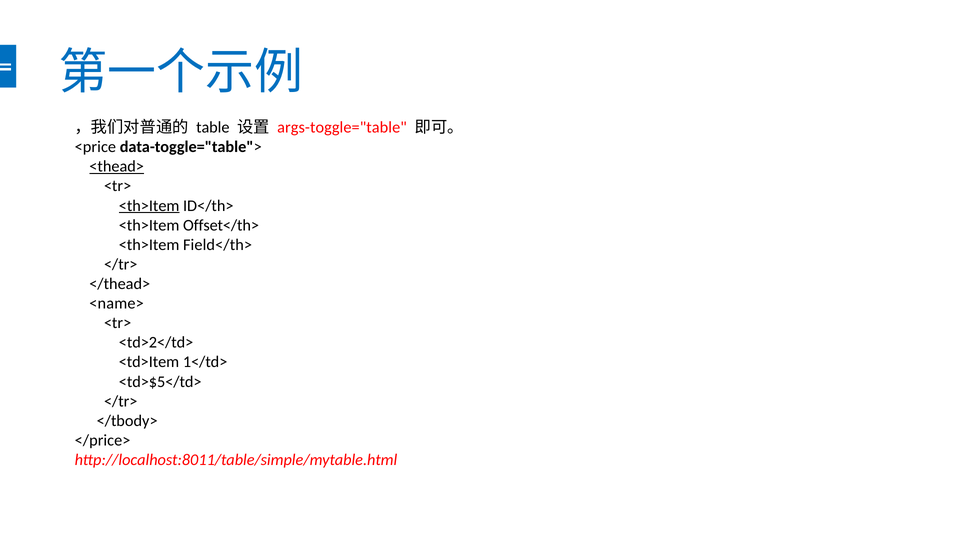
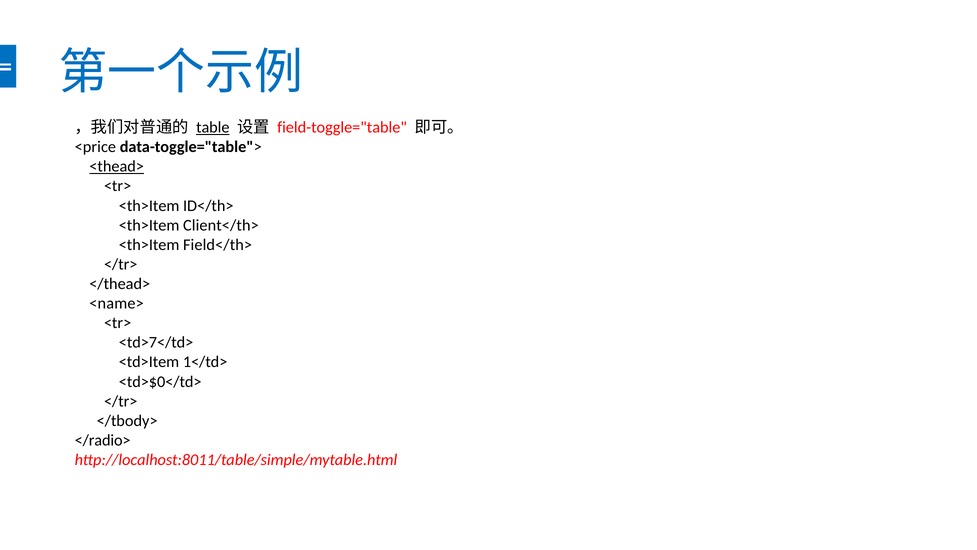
table underline: none -> present
args-toggle="table: args-toggle="table -> field-toggle="table
<th>Item at (149, 205) underline: present -> none
Offset</th>: Offset</th> -> Client</th>
<td>2</td>: <td>2</td> -> <td>7</td>
<td>$5</td>: <td>$5</td> -> <td>$0</td>
</price>: </price> -> </radio>
